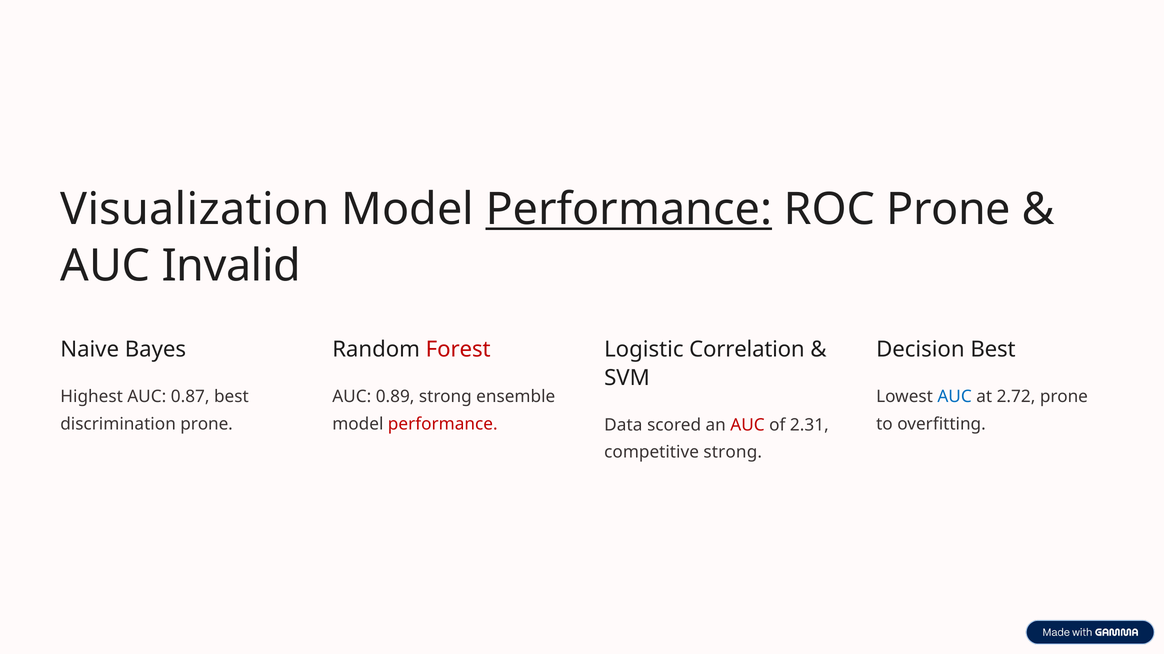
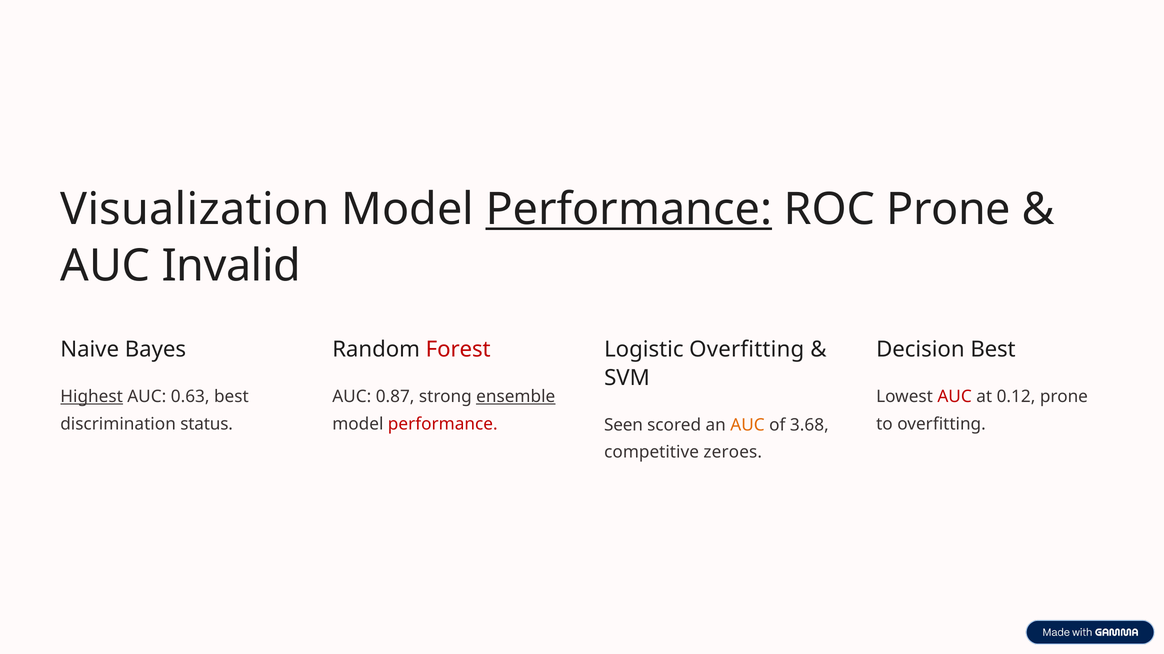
Logistic Correlation: Correlation -> Overfitting
Highest underline: none -> present
0.87: 0.87 -> 0.63
0.89: 0.89 -> 0.87
ensemble underline: none -> present
AUC at (955, 397) colour: blue -> red
2.72: 2.72 -> 0.12
discrimination prone: prone -> status
Data: Data -> Seen
AUC at (748, 425) colour: red -> orange
2.31: 2.31 -> 3.68
competitive strong: strong -> zeroes
